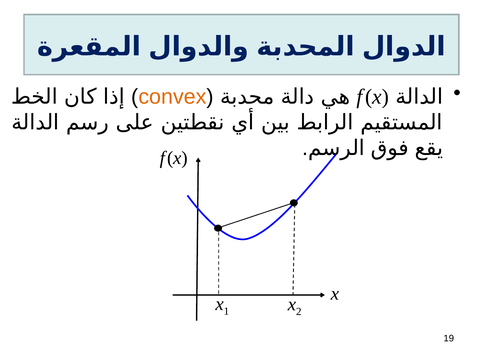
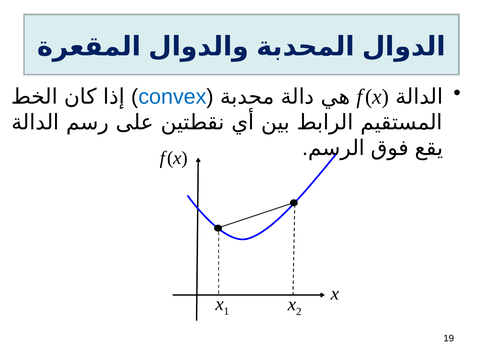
convex colour: orange -> blue
